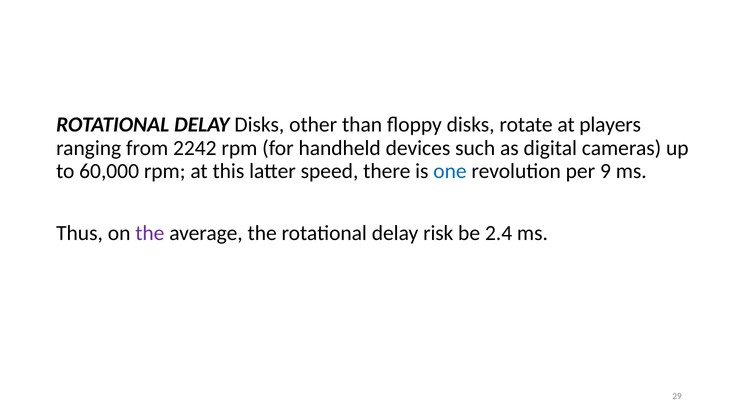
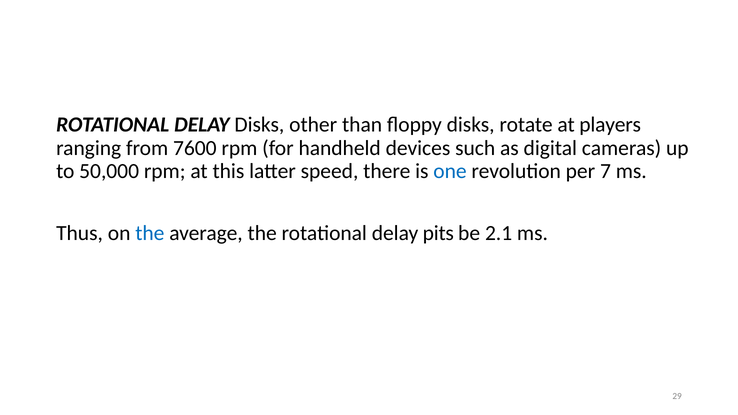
2242: 2242 -> 7600
60,000: 60,000 -> 50,000
9: 9 -> 7
the at (150, 233) colour: purple -> blue
risk: risk -> pits
2.4: 2.4 -> 2.1
